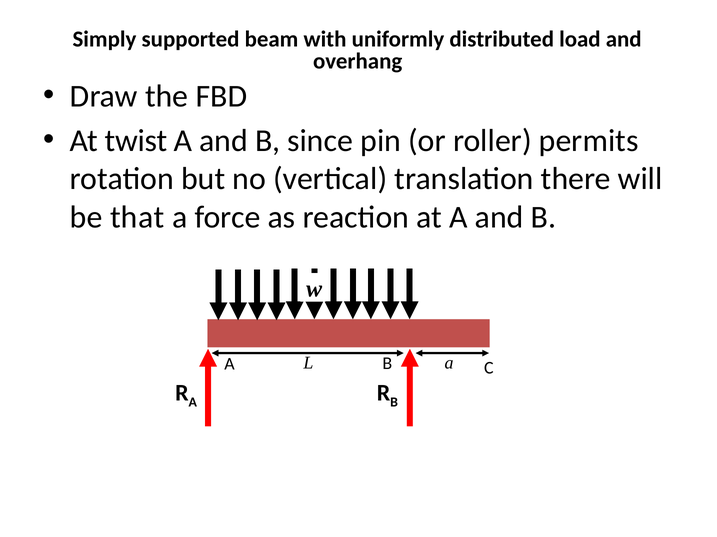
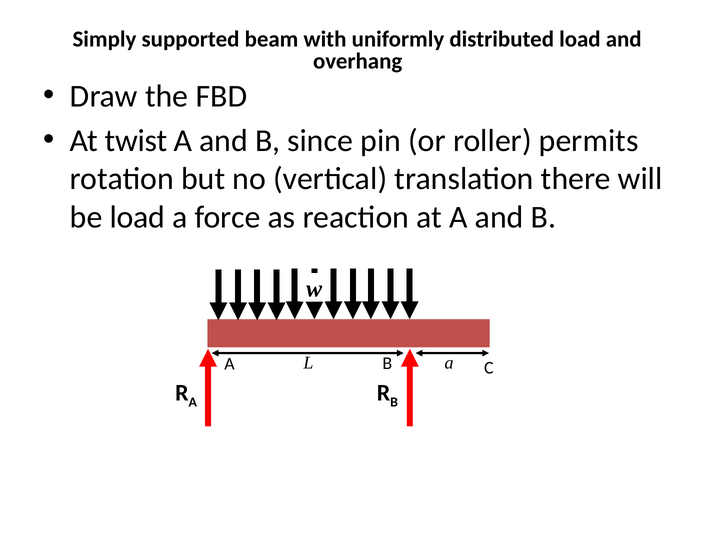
be that: that -> load
